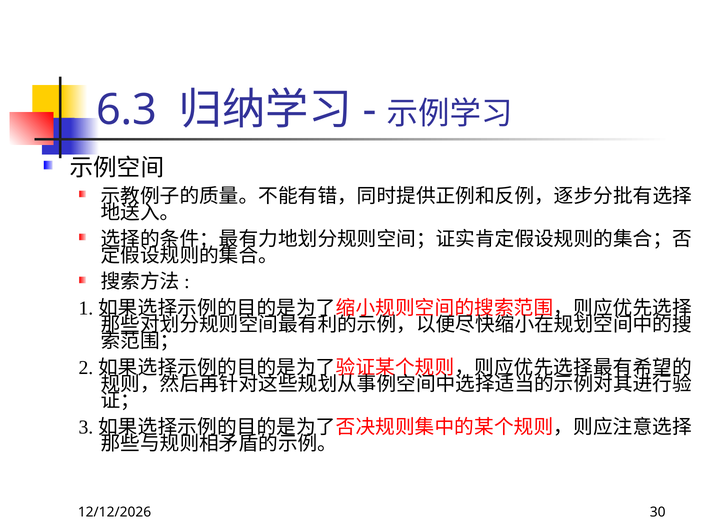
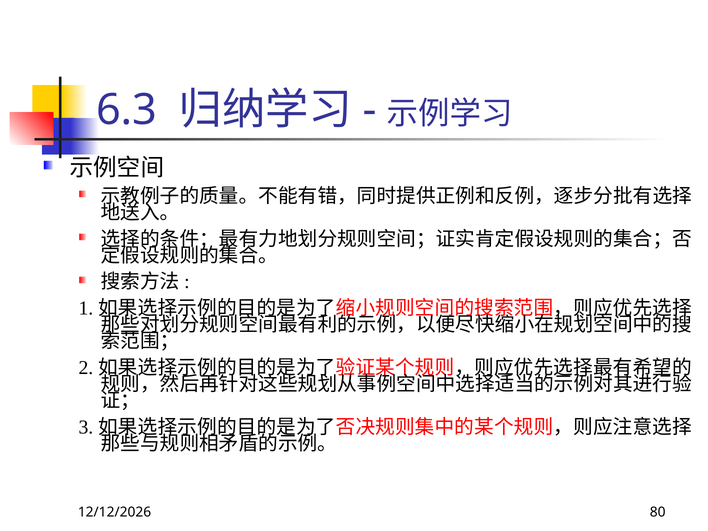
30: 30 -> 80
